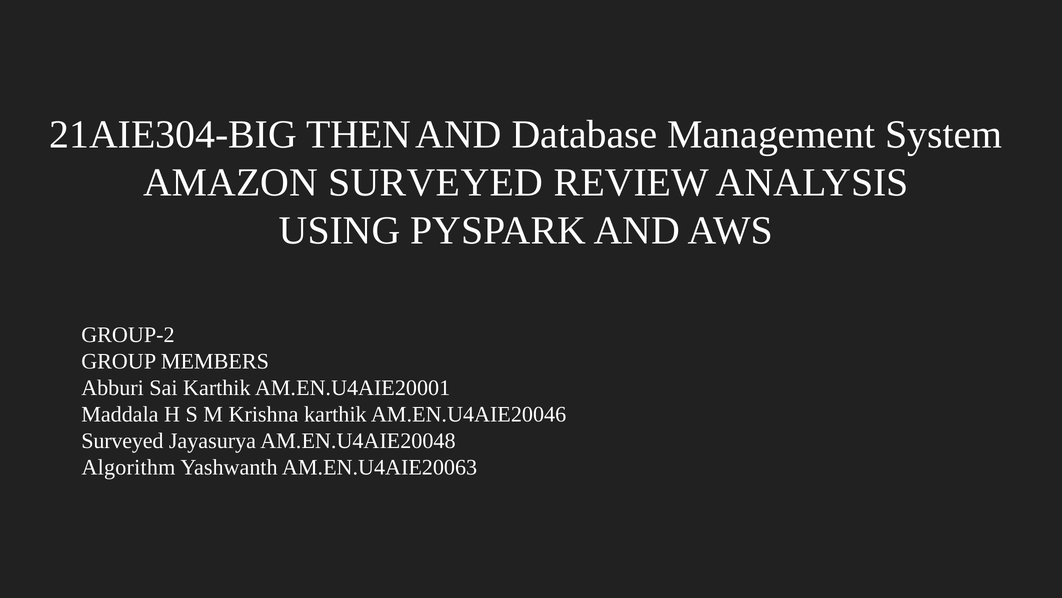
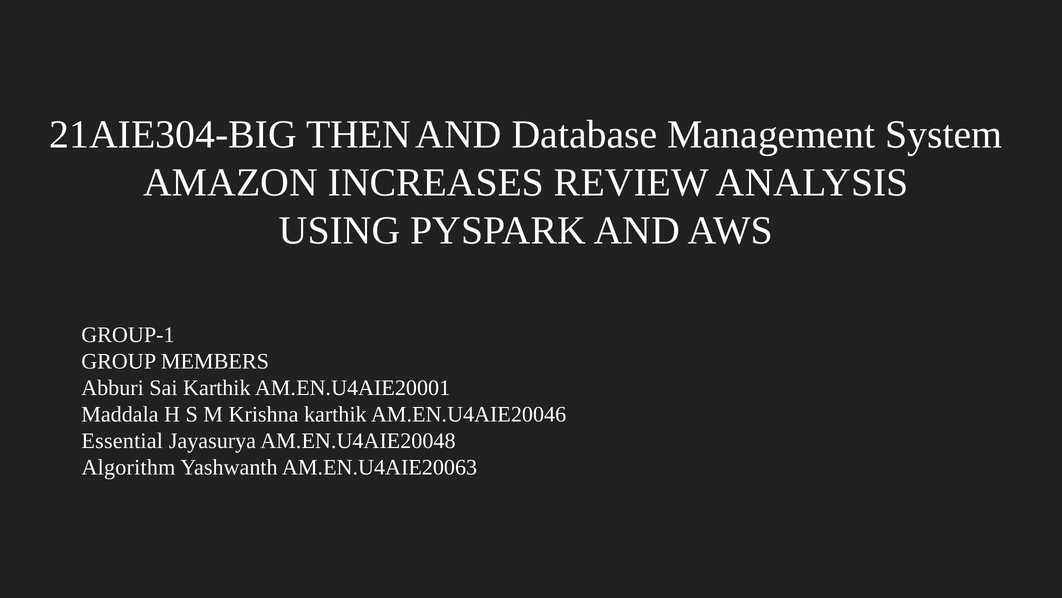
AMAZON SURVEYED: SURVEYED -> INCREASES
GROUP-2: GROUP-2 -> GROUP-1
Surveyed at (122, 441): Surveyed -> Essential
